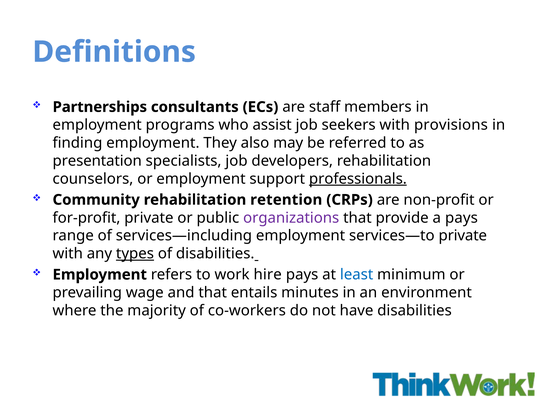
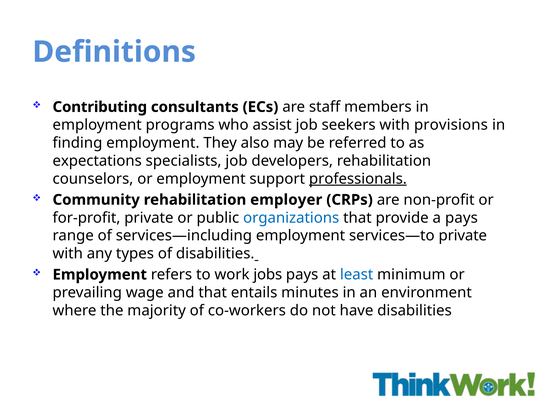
Partnerships: Partnerships -> Contributing
presentation: presentation -> expectations
retention: retention -> employer
organizations colour: purple -> blue
types underline: present -> none
hire: hire -> jobs
